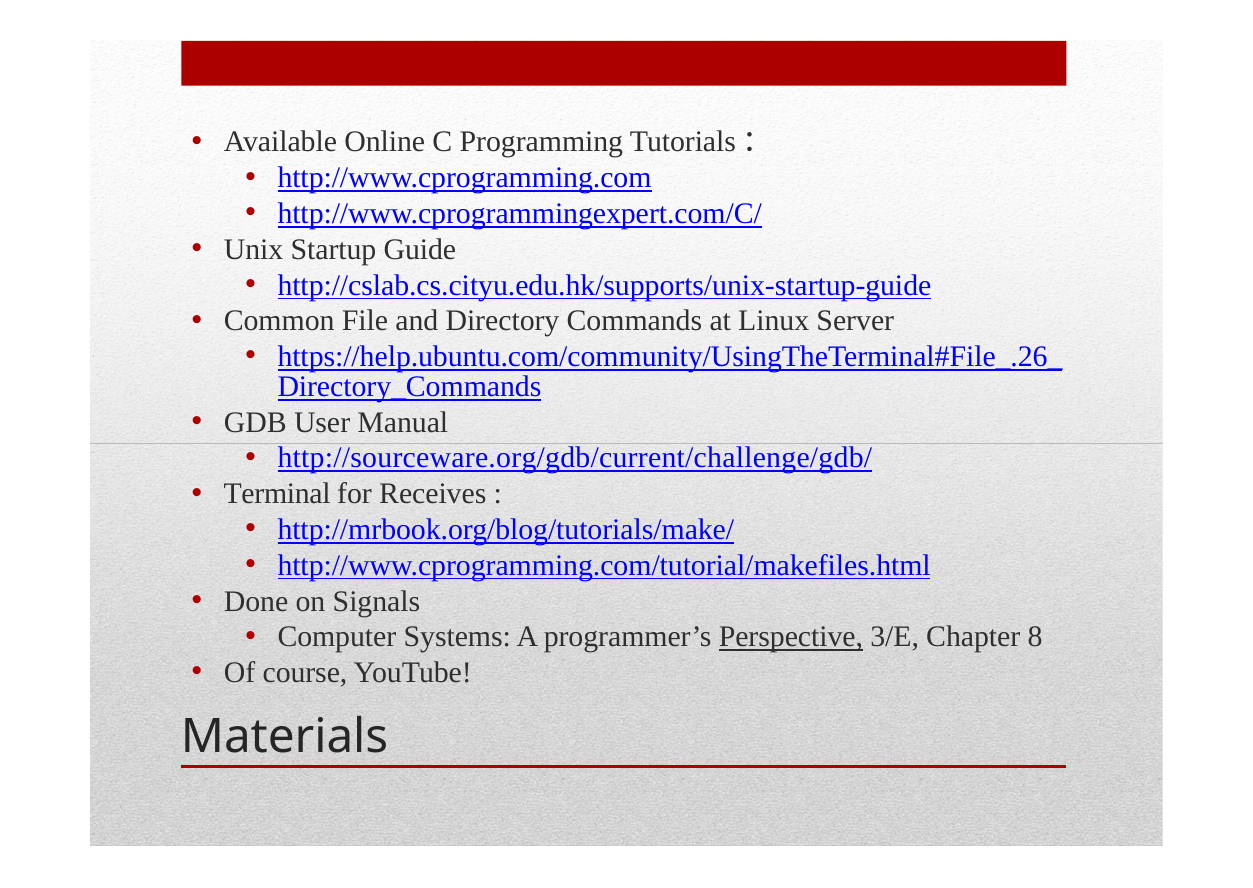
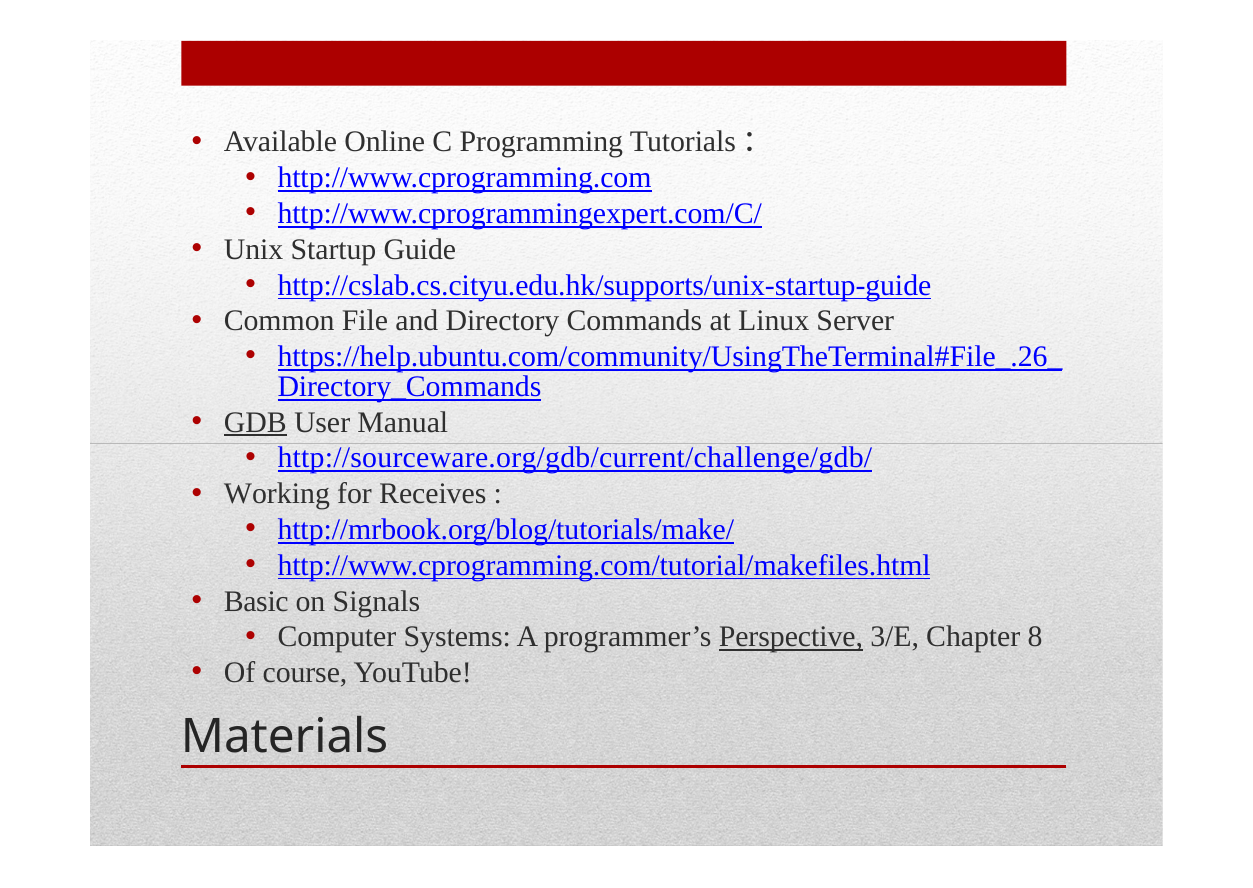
GDB underline: none -> present
Terminal: Terminal -> Working
Done: Done -> Basic
